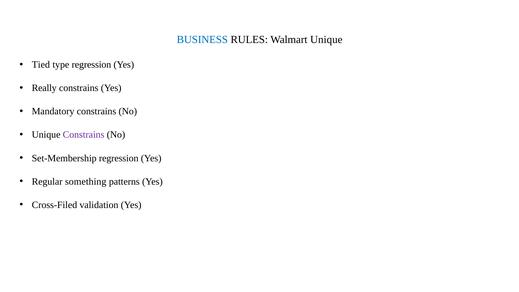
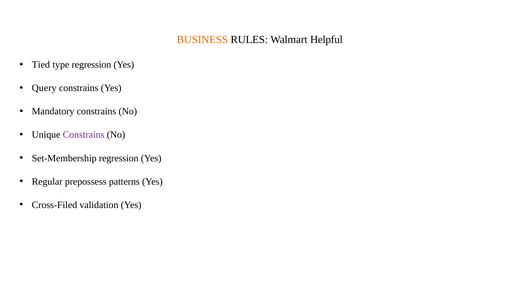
BUSINESS colour: blue -> orange
Walmart Unique: Unique -> Helpful
Really: Really -> Query
something: something -> prepossess
